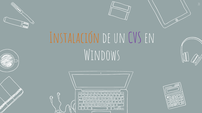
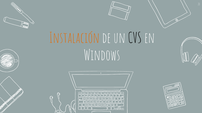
CVS colour: purple -> black
